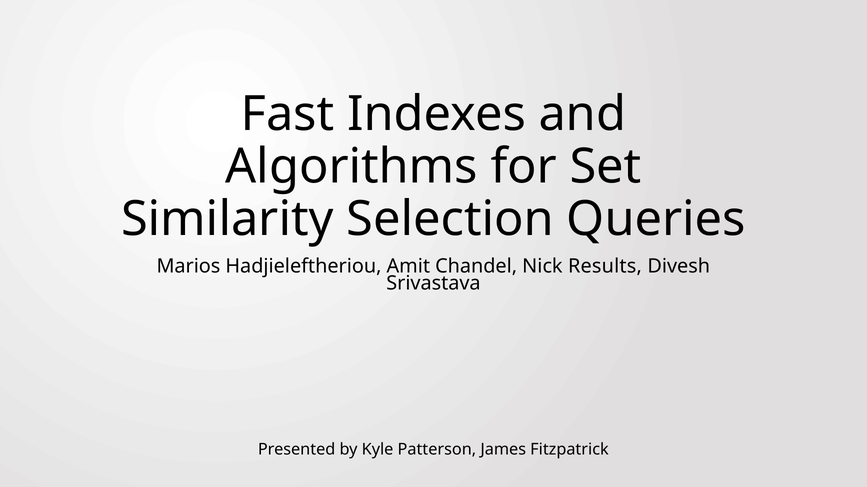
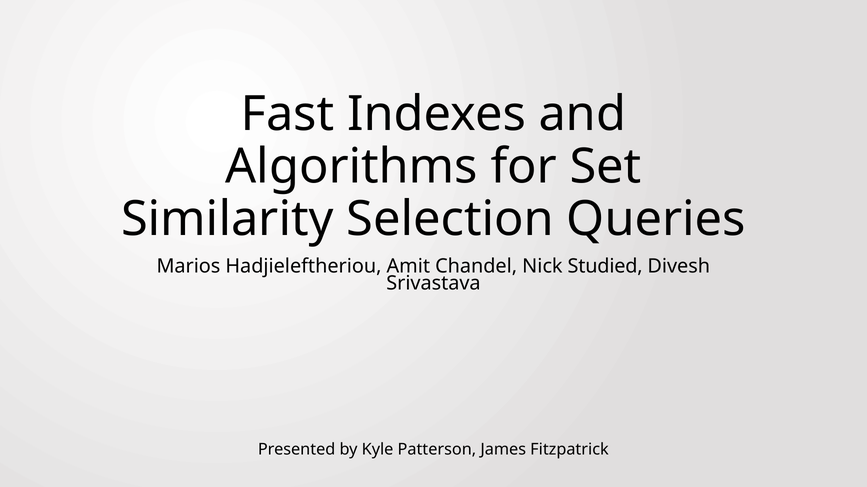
Results: Results -> Studied
